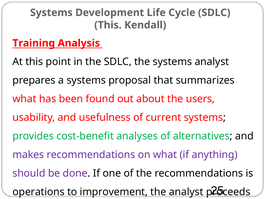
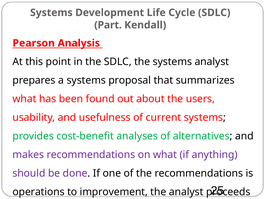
This at (108, 25): This -> Part
Training: Training -> Pearson
